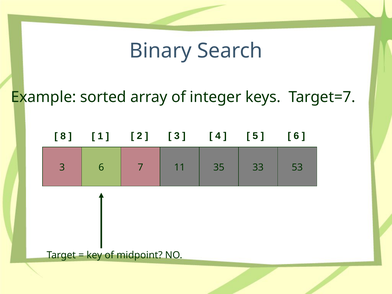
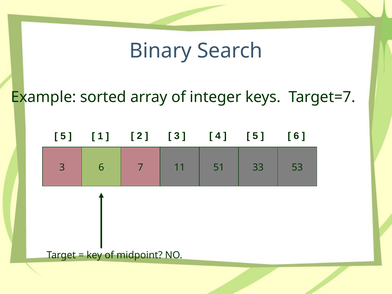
8 at (63, 136): 8 -> 5
35: 35 -> 51
